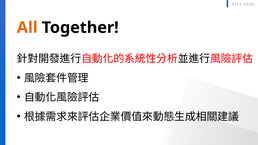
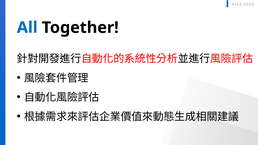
All colour: orange -> blue
